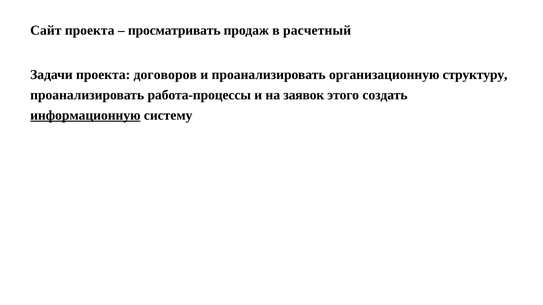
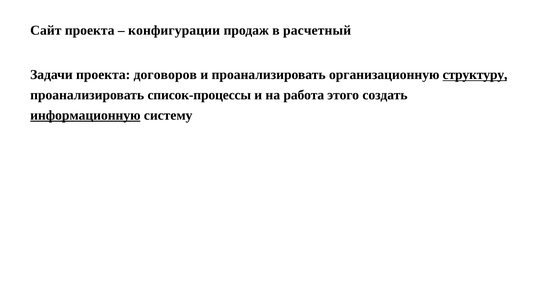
просматривать: просматривать -> конфигурации
структуру underline: none -> present
работа-процессы: работа-процессы -> список-процессы
заявок: заявок -> работа
